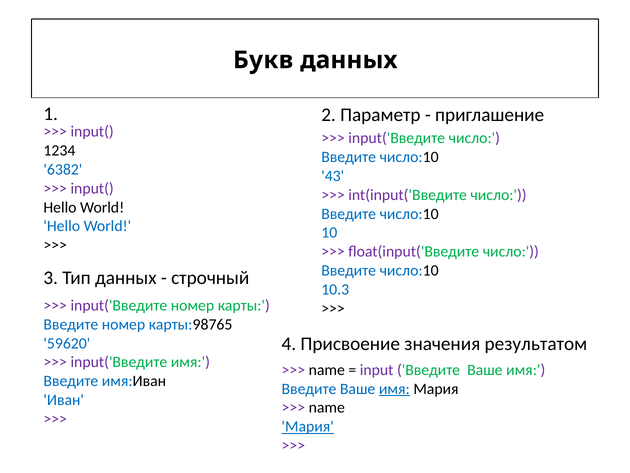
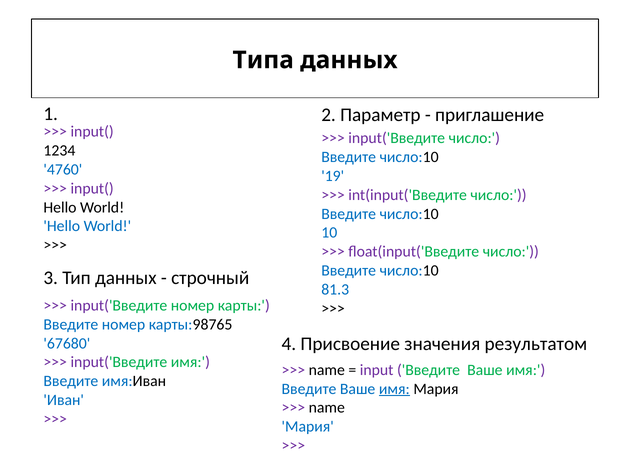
Букв: Букв -> Типа
6382: 6382 -> 4760
43: 43 -> 19
10.3: 10.3 -> 81.3
59620: 59620 -> 67680
Мария at (308, 426) underline: present -> none
